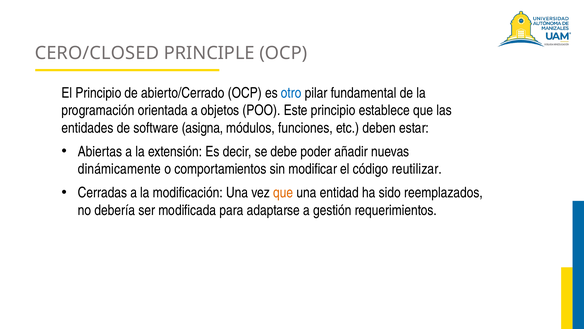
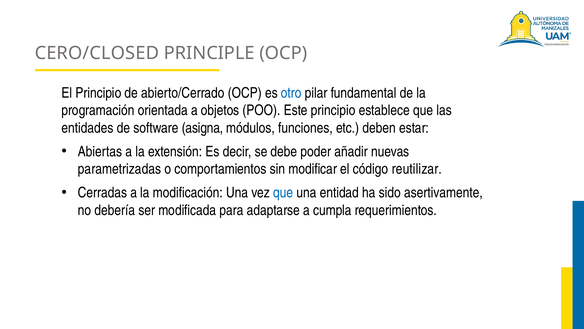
dinámicamente: dinámicamente -> parametrizadas
que at (283, 193) colour: orange -> blue
reemplazados: reemplazados -> asertivamente
gestión: gestión -> cumpla
